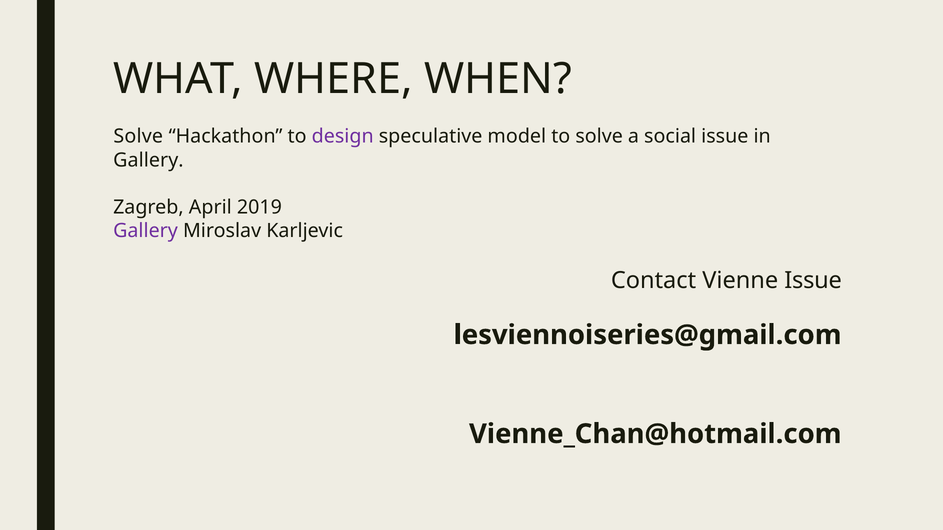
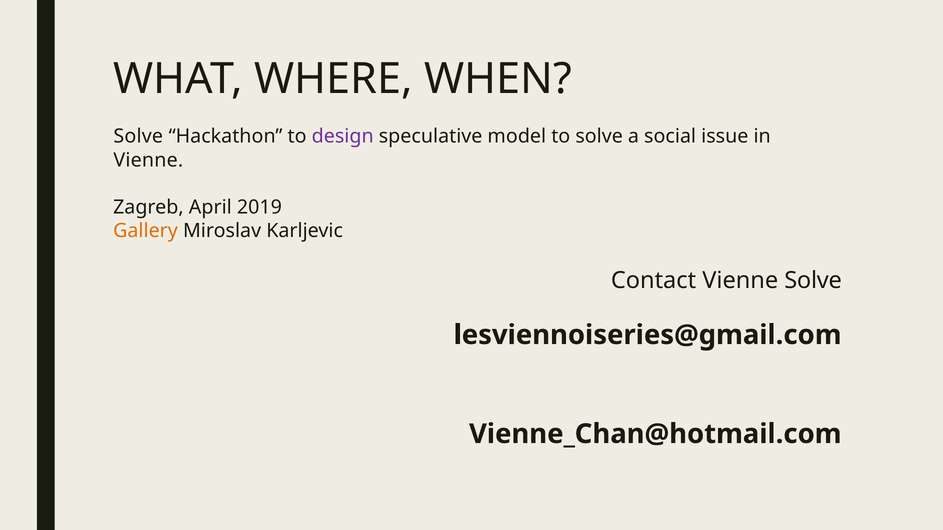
Gallery at (148, 160): Gallery -> Vienne
Gallery at (146, 231) colour: purple -> orange
Vienne Issue: Issue -> Solve
